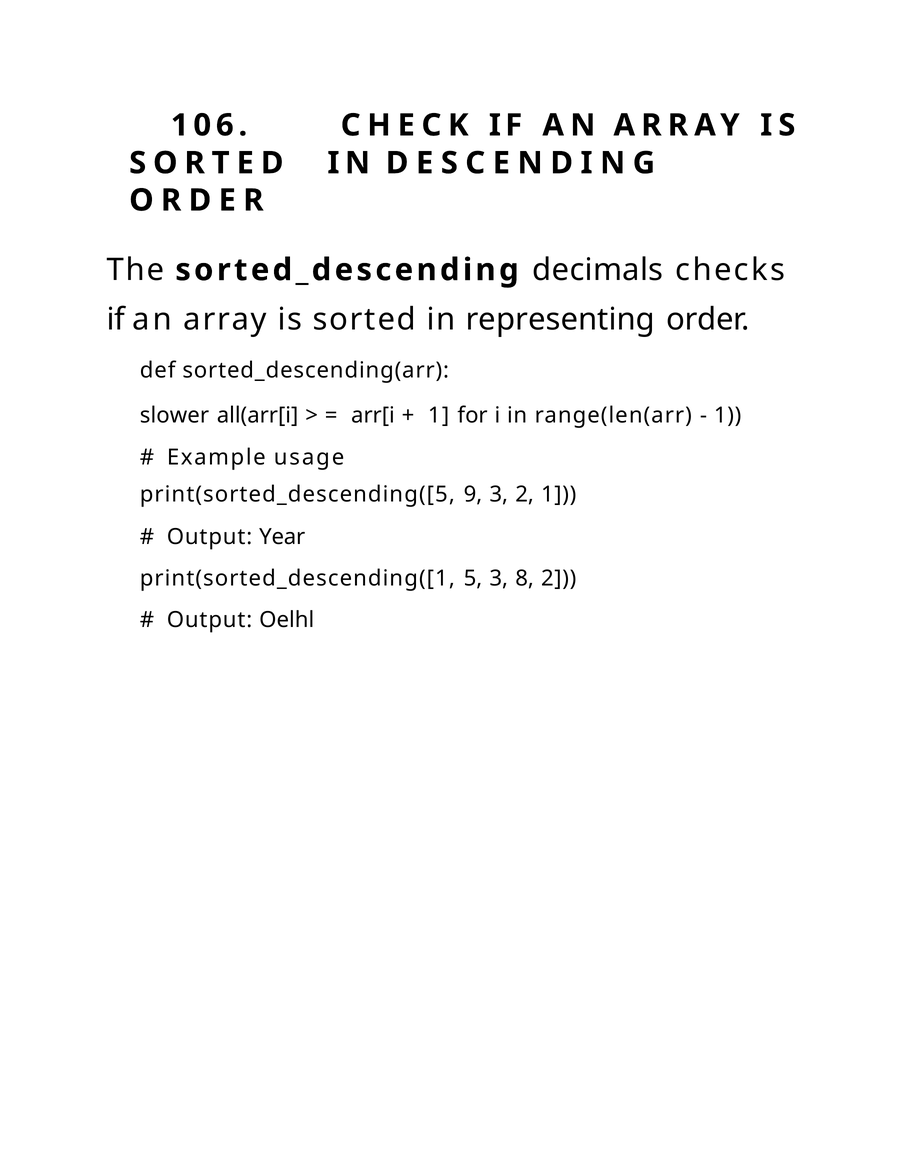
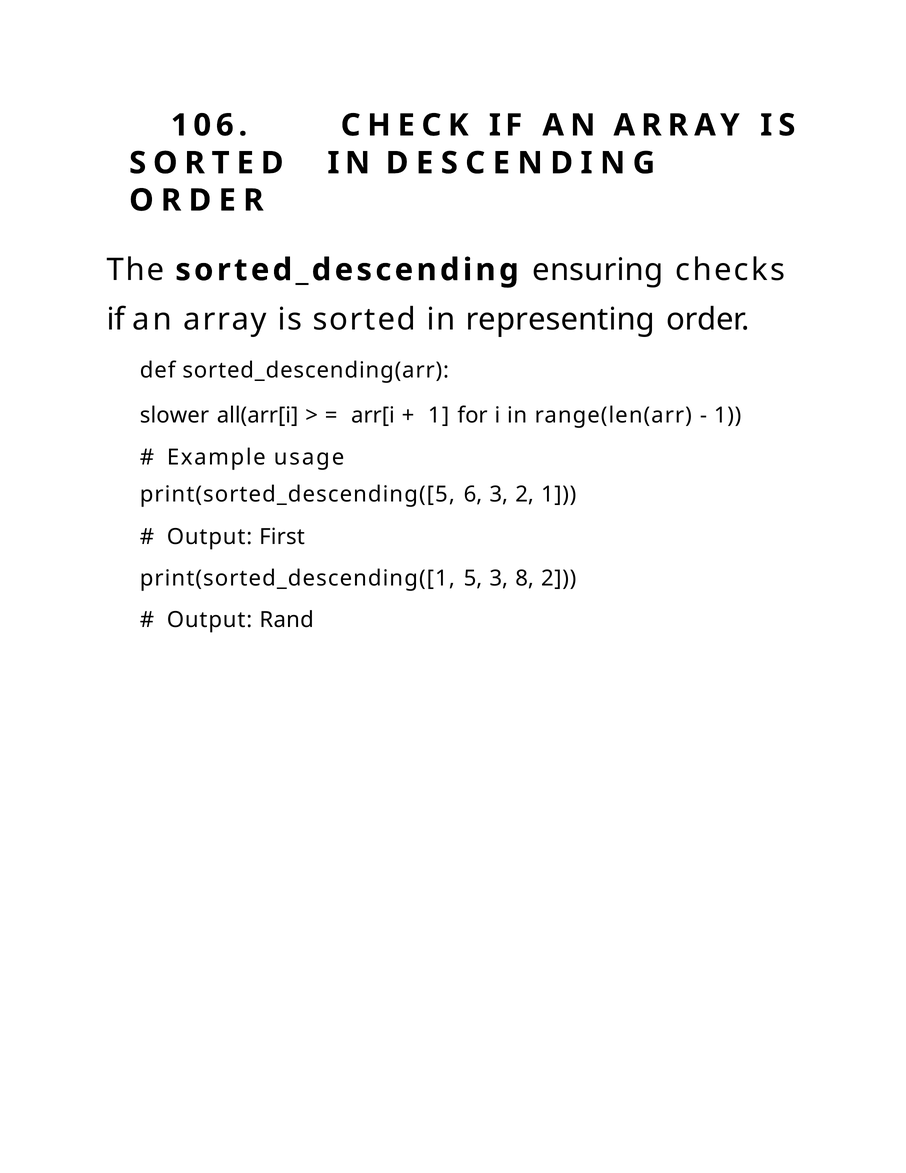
decimals: decimals -> ensuring
9: 9 -> 6
Year: Year -> First
Oelhl: Oelhl -> Rand
